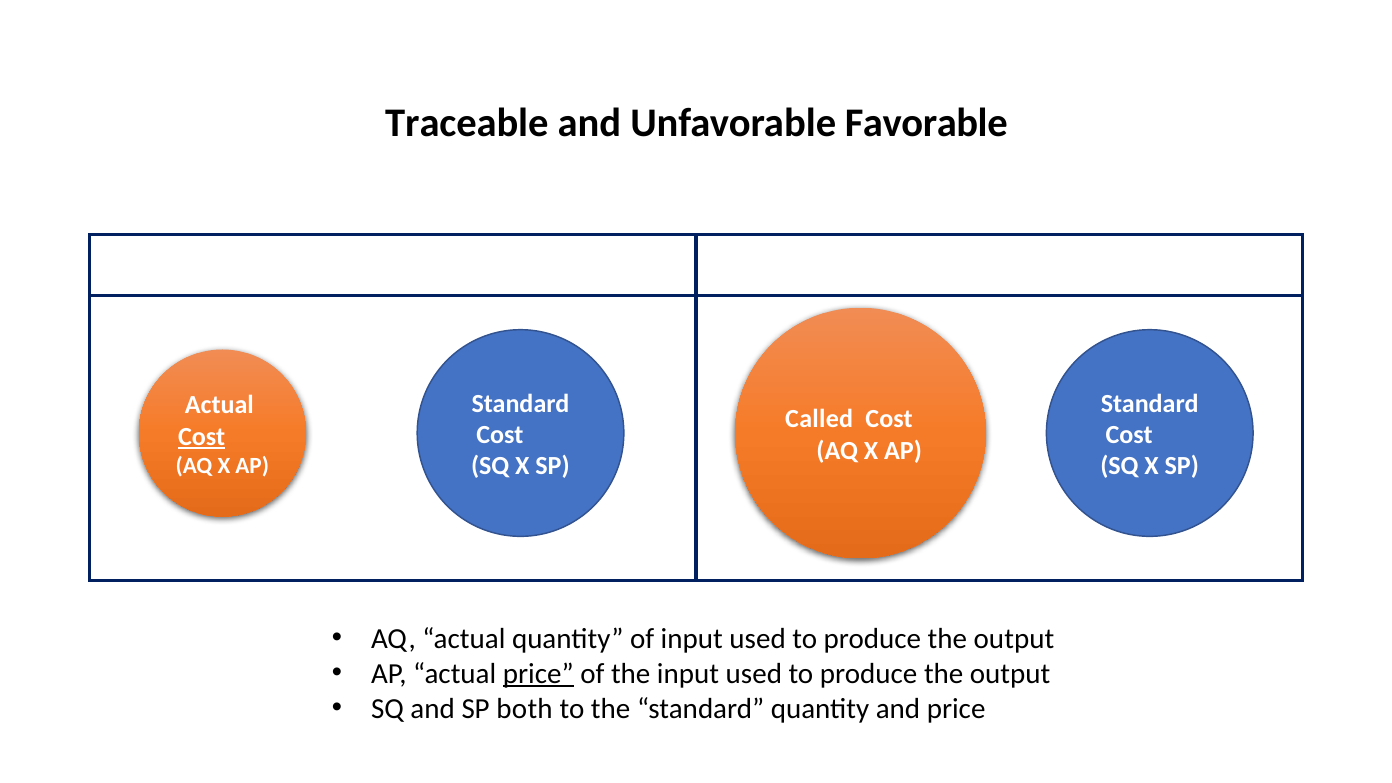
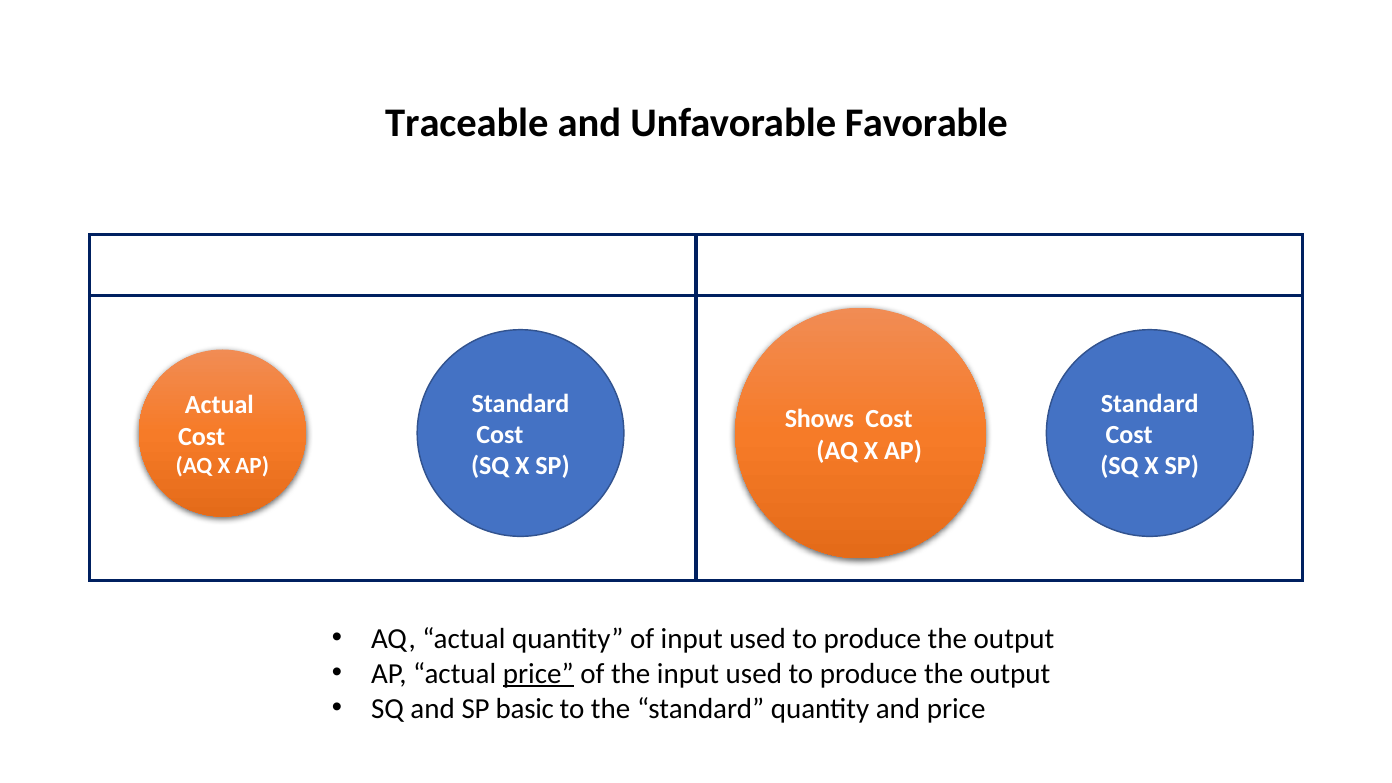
Called: Called -> Shows
Cost at (202, 437) underline: present -> none
both: both -> basic
